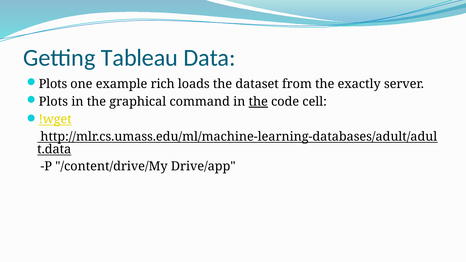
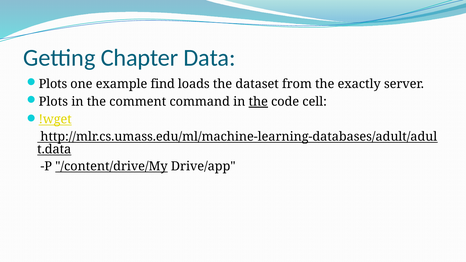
Tableau: Tableau -> Chapter
rich: rich -> find
graphical: graphical -> comment
/content/drive/My underline: none -> present
